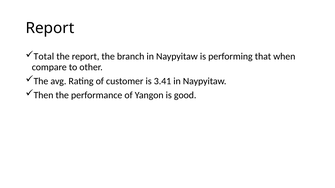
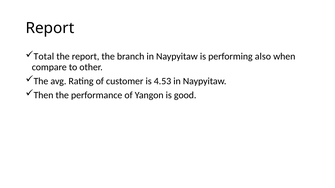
that: that -> also
3.41: 3.41 -> 4.53
